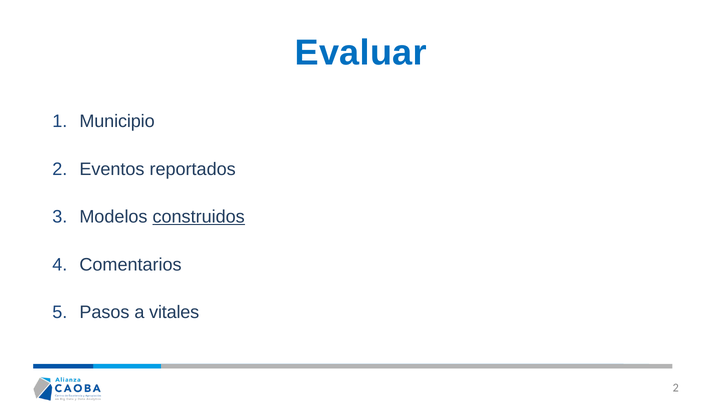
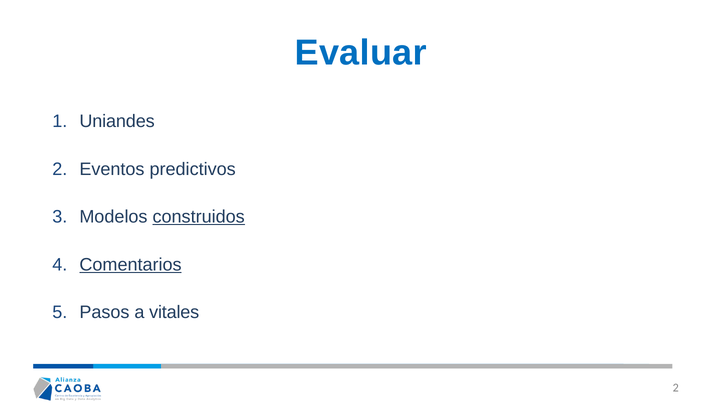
Municipio: Municipio -> Uniandes
reportados: reportados -> predictivos
Comentarios underline: none -> present
